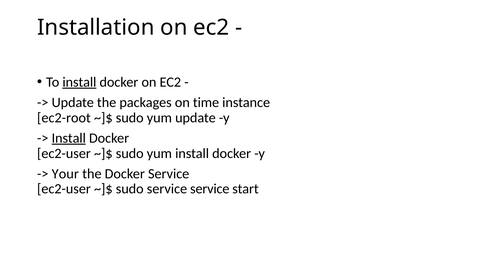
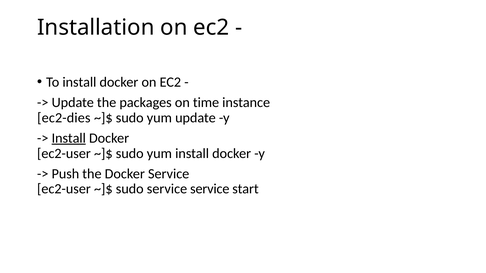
install at (79, 82) underline: present -> none
ec2-root: ec2-root -> ec2-dies
Your: Your -> Push
